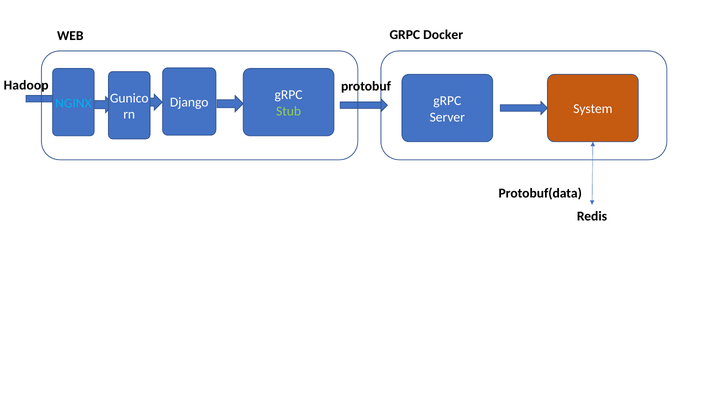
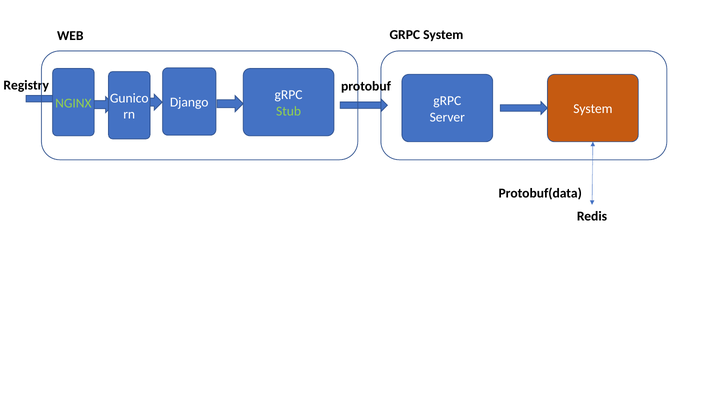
GRPC Docker: Docker -> System
Hadoop: Hadoop -> Registry
NGINX colour: light blue -> light green
